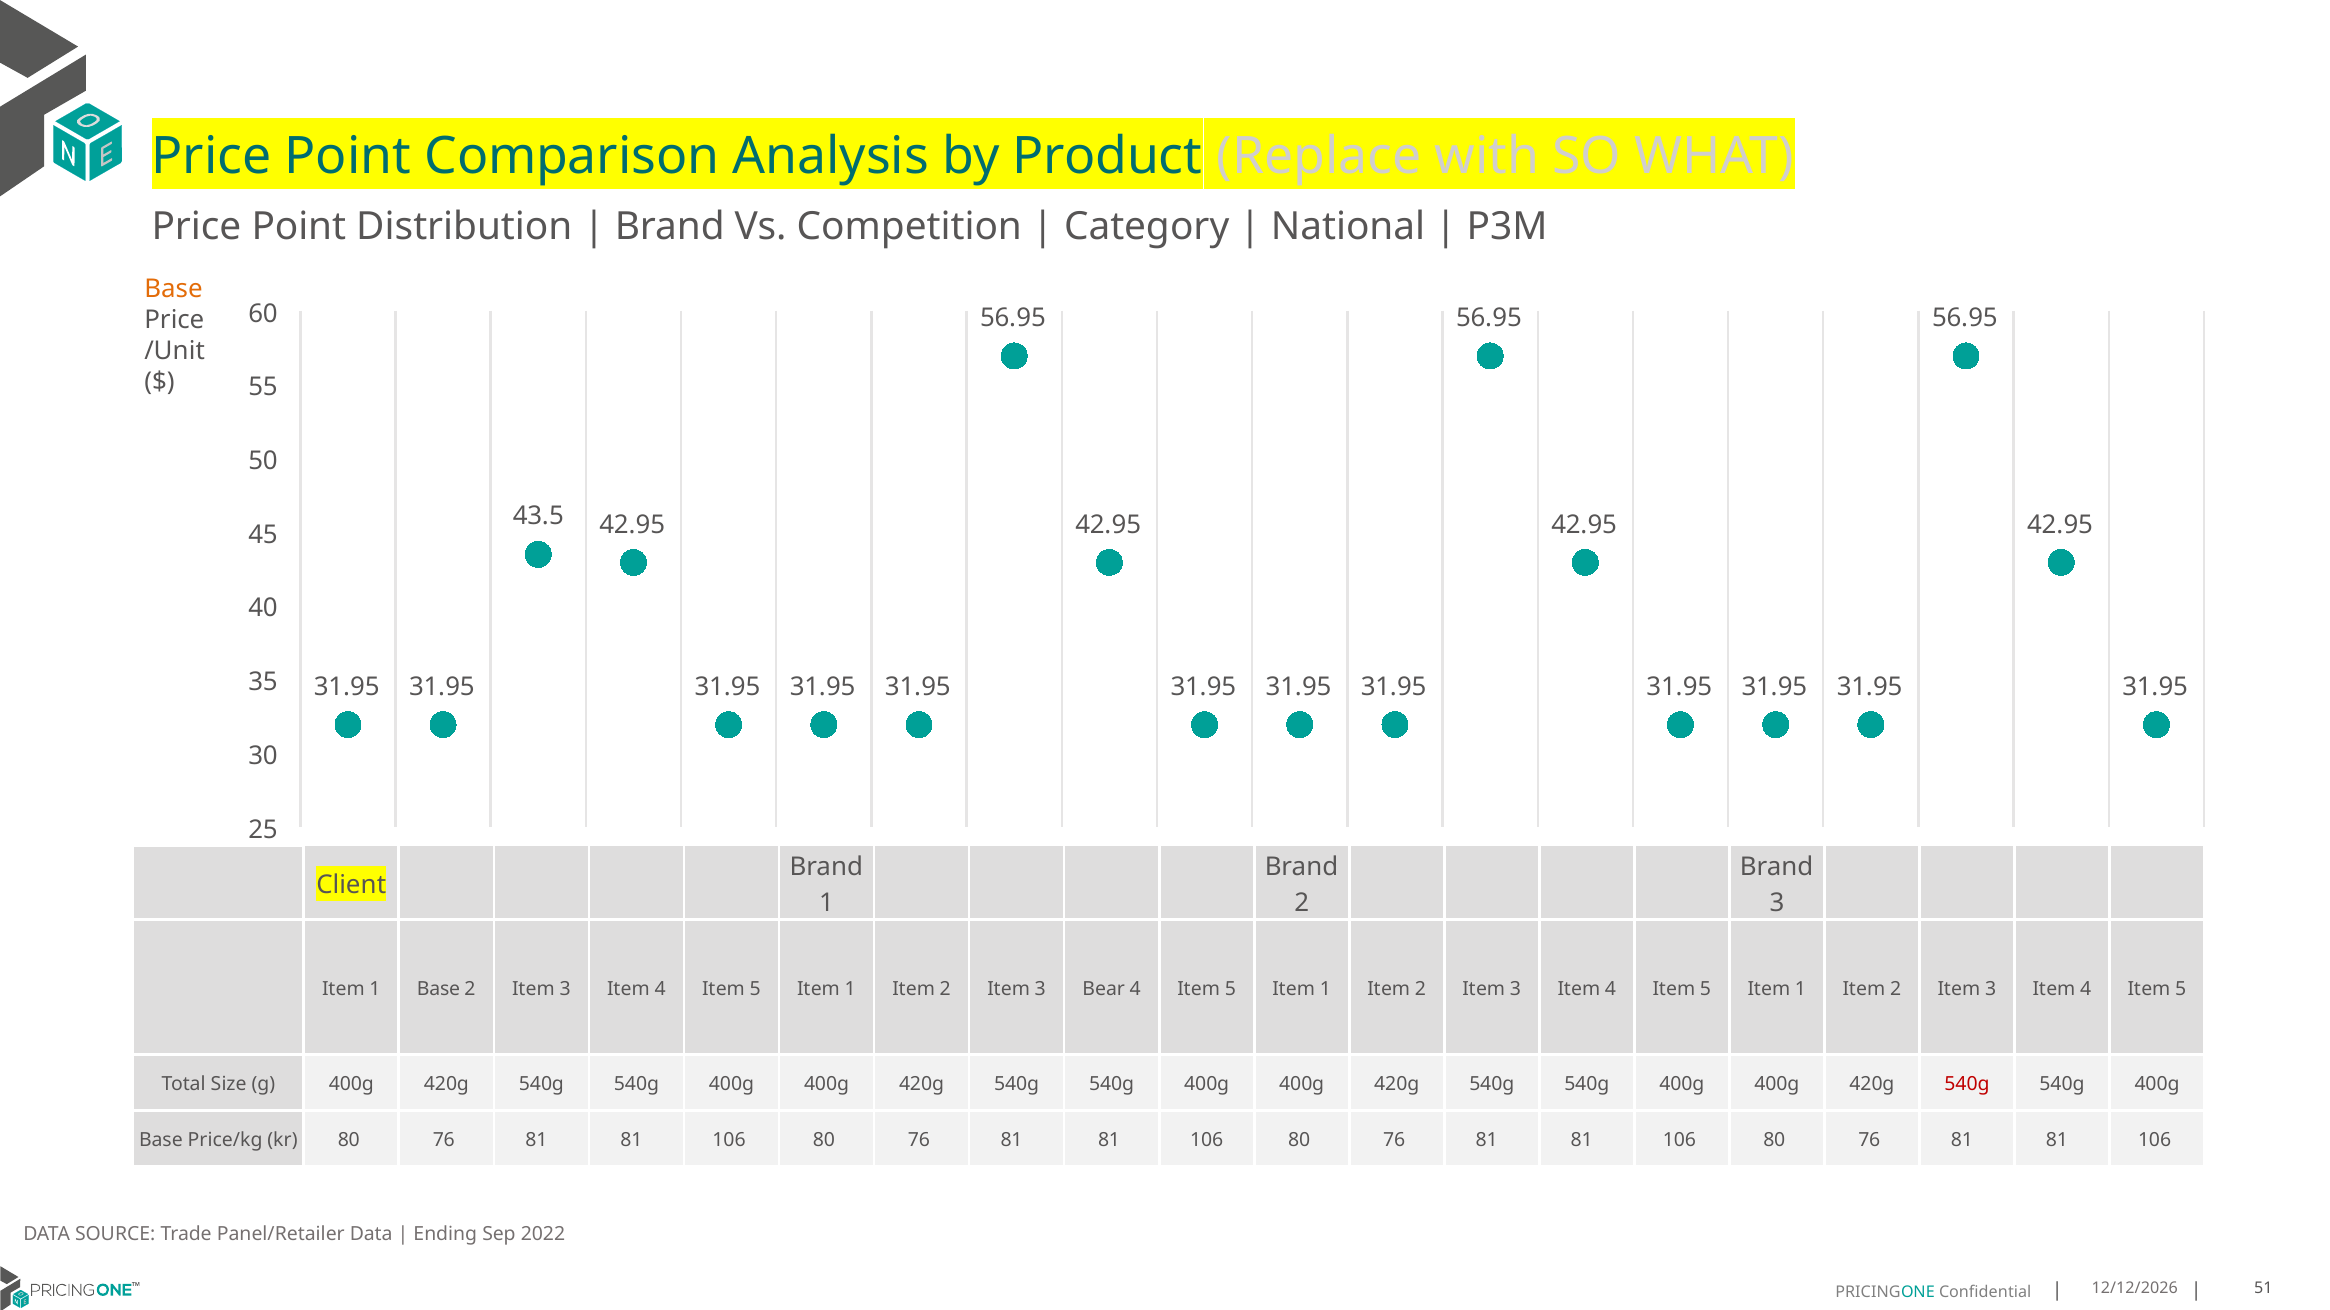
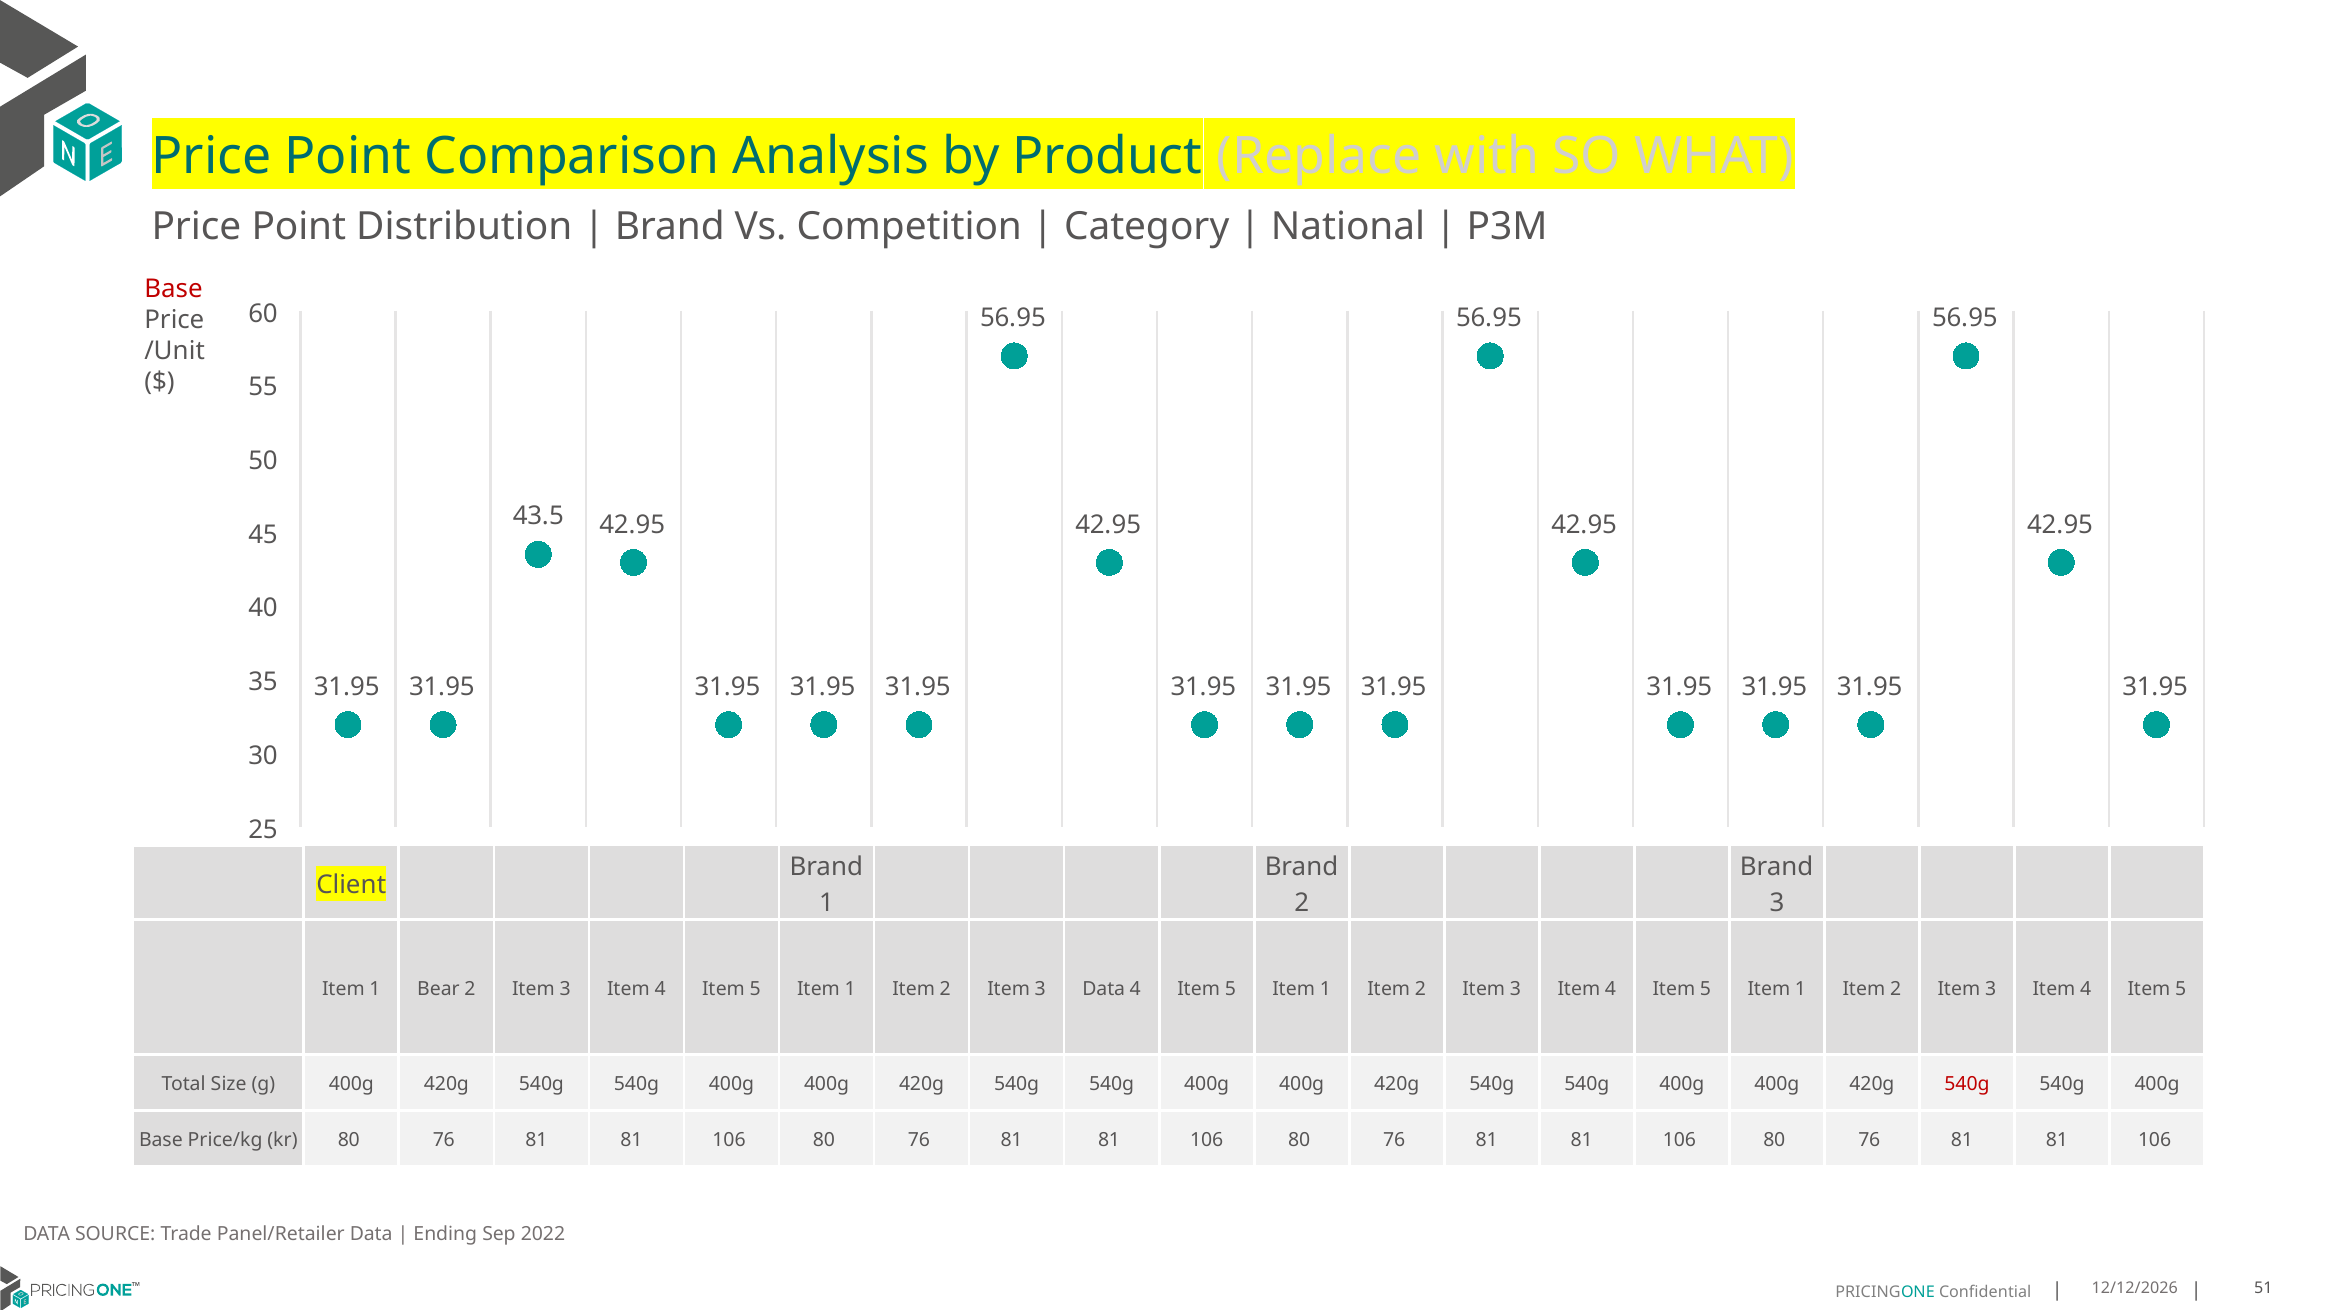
Base at (174, 289) colour: orange -> red
1 Base: Base -> Bear
3 Bear: Bear -> Data
